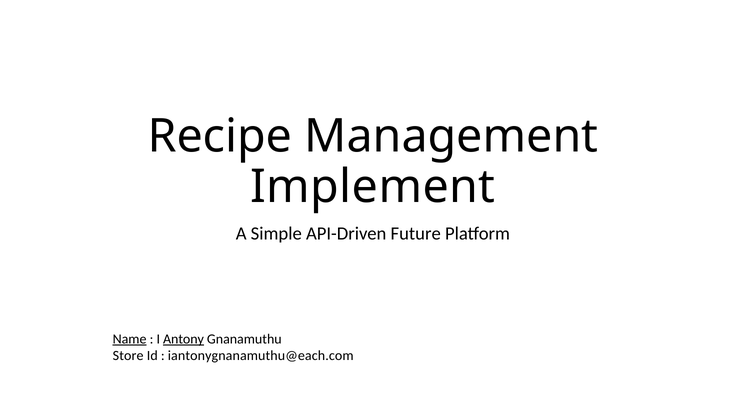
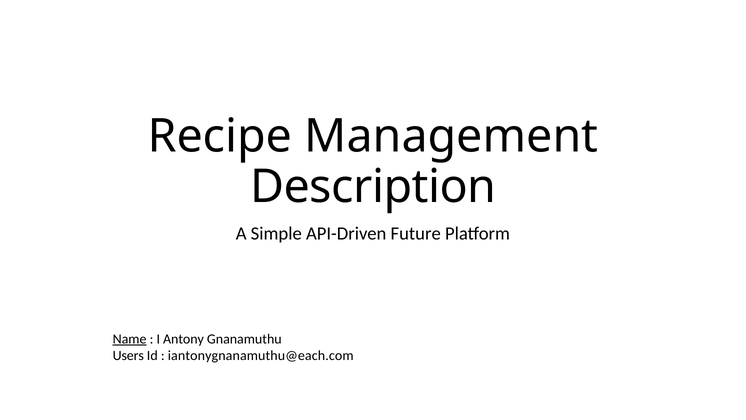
Implement: Implement -> Description
Antony underline: present -> none
Store: Store -> Users
